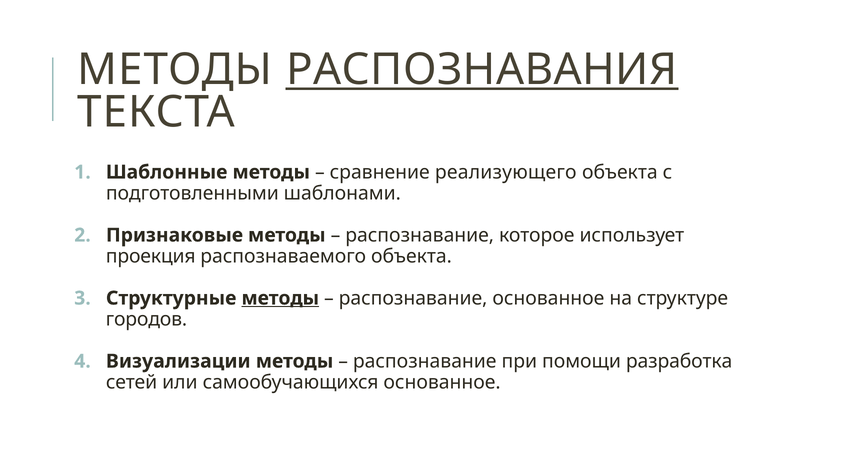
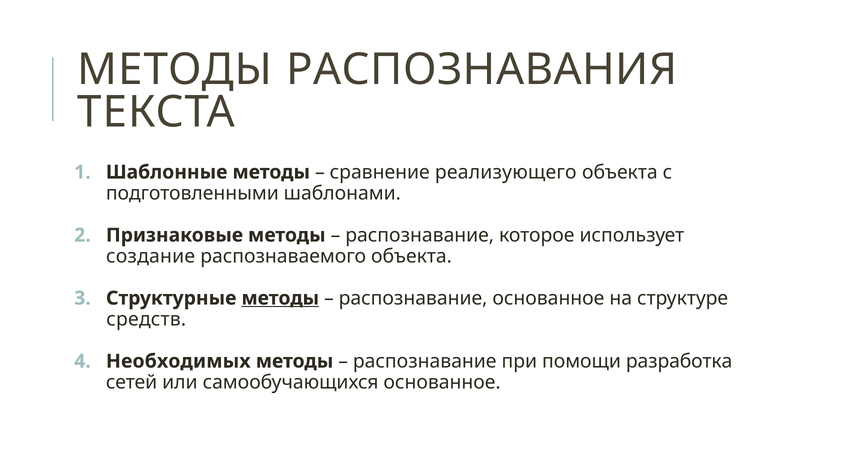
РАСПОЗНАВАНИЯ underline: present -> none
проекция: проекция -> создание
городов: городов -> средств
Визуализации: Визуализации -> Необходимых
